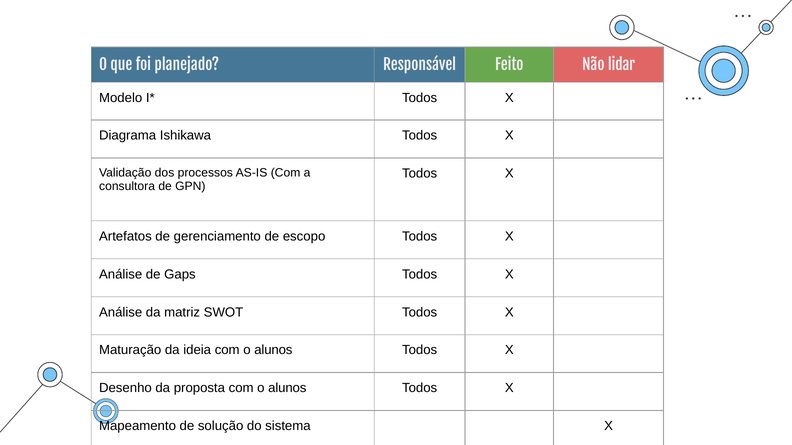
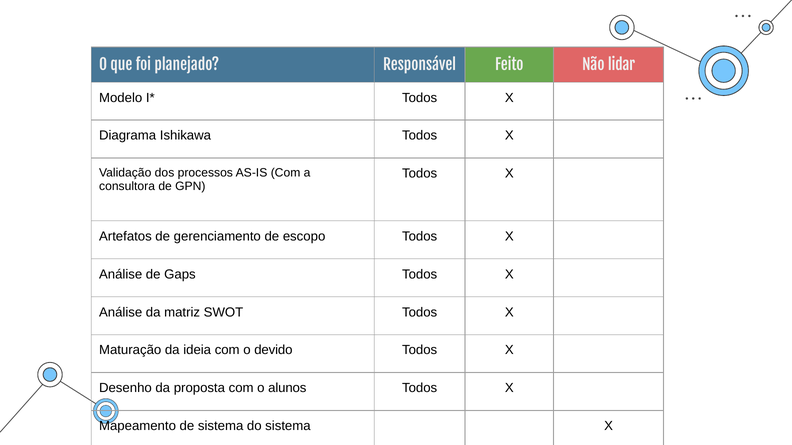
ideia com o alunos: alunos -> devido
de solução: solução -> sistema
